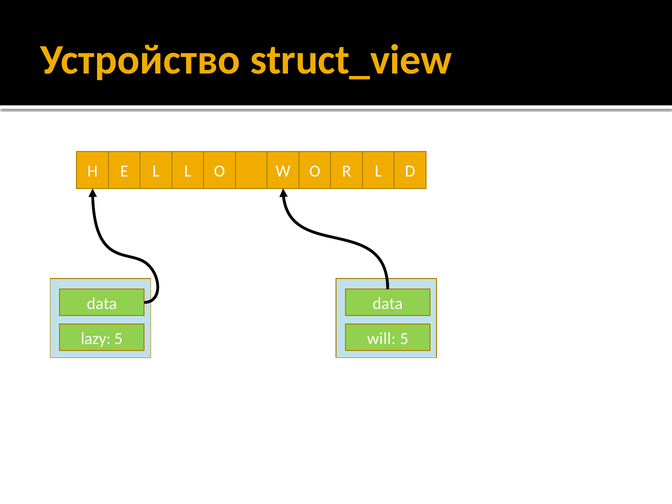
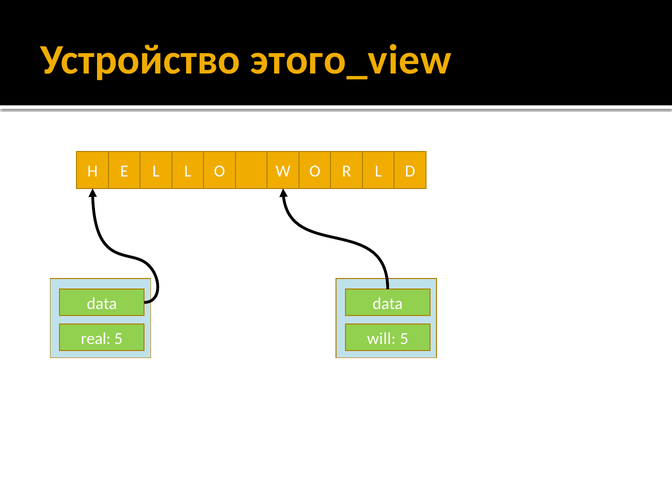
struct_view: struct_view -> этого_view
lazy: lazy -> real
